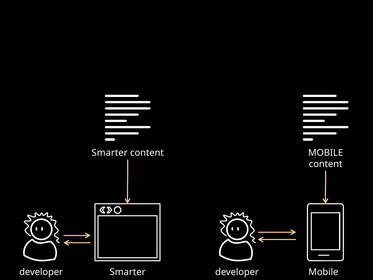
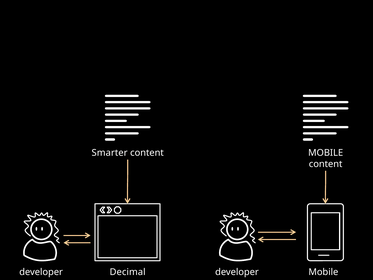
Smarter at (128, 272): Smarter -> Decimal
